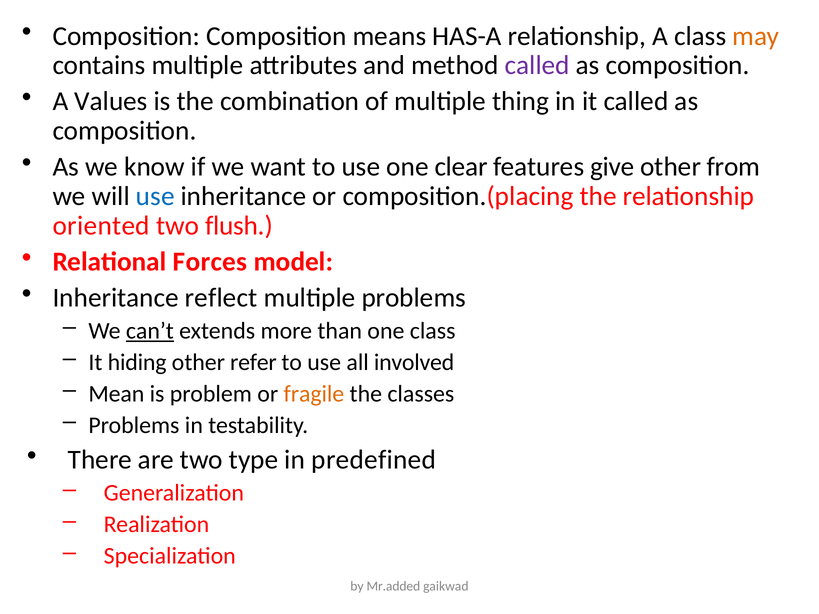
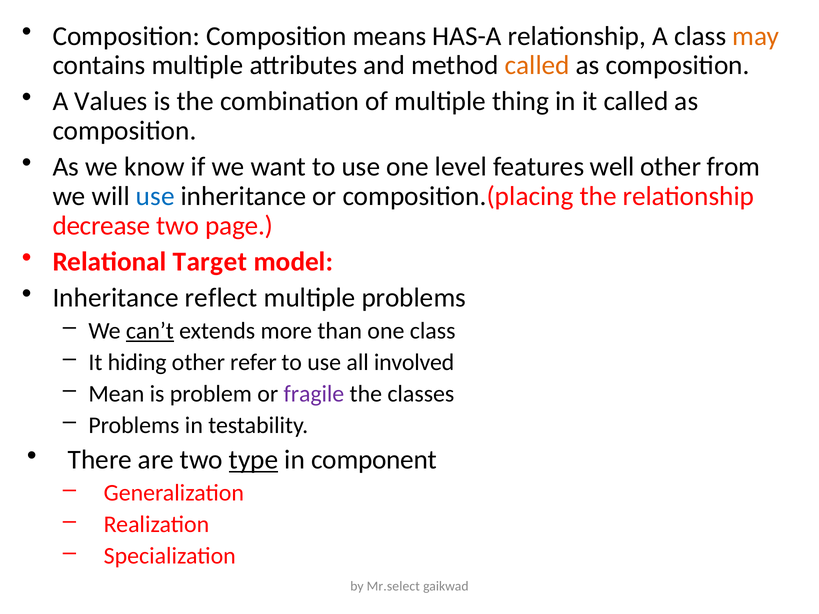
called at (537, 66) colour: purple -> orange
clear: clear -> level
give: give -> well
oriented: oriented -> decrease
flush: flush -> page
Forces: Forces -> Target
fragile colour: orange -> purple
type underline: none -> present
predefined: predefined -> component
Mr.added: Mr.added -> Mr.select
